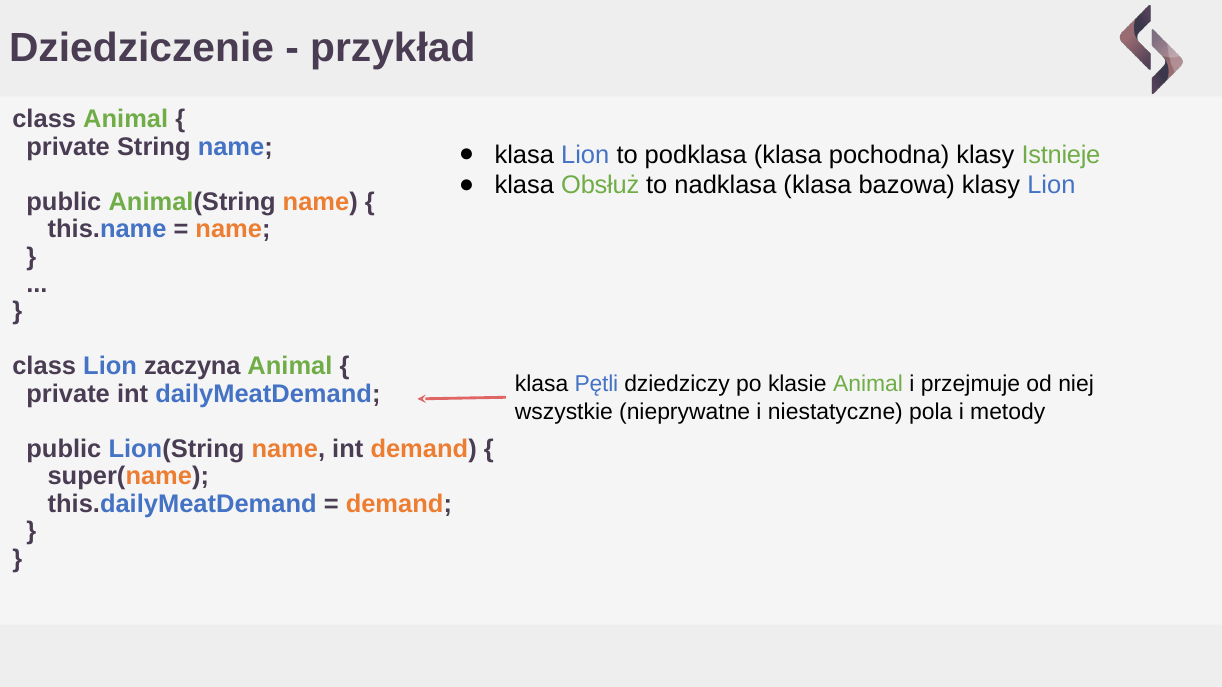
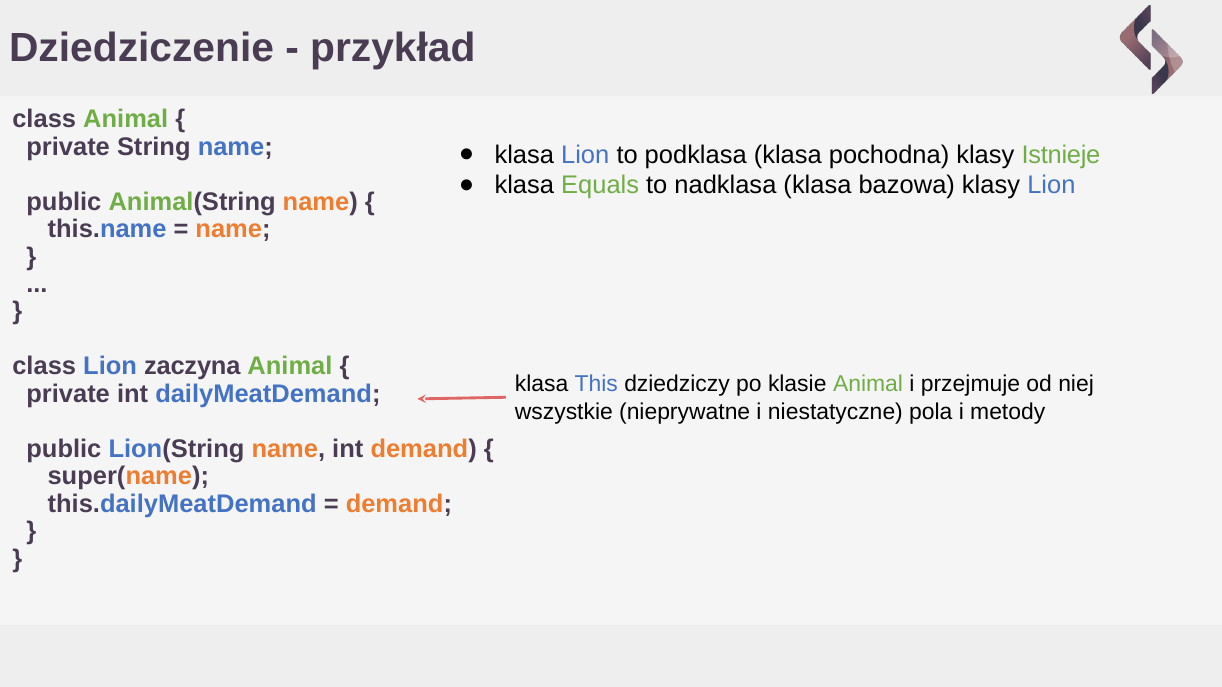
Obsłuż: Obsłuż -> Equals
Pętli: Pętli -> This
